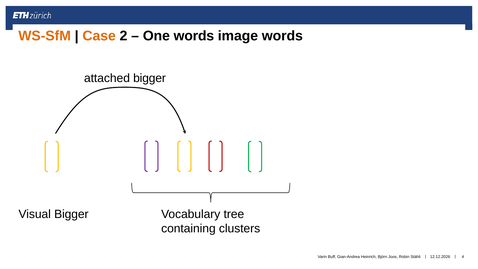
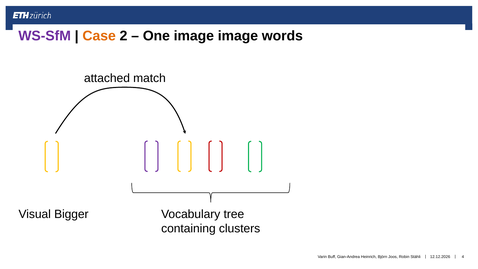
WS-SfM colour: orange -> purple
One words: words -> image
attached bigger: bigger -> match
